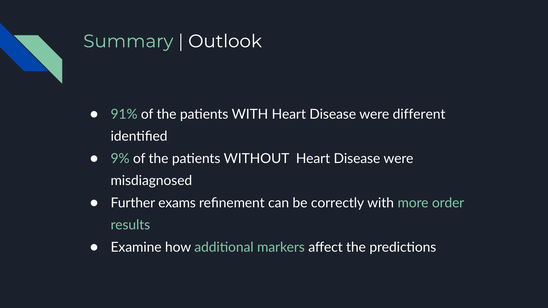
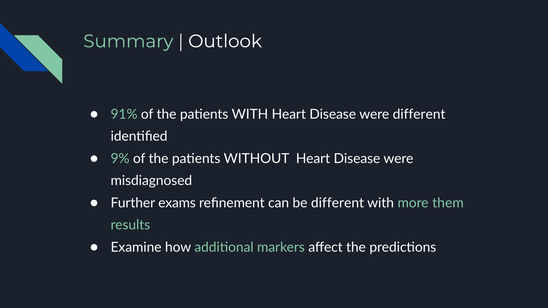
be correctly: correctly -> different
order: order -> them
